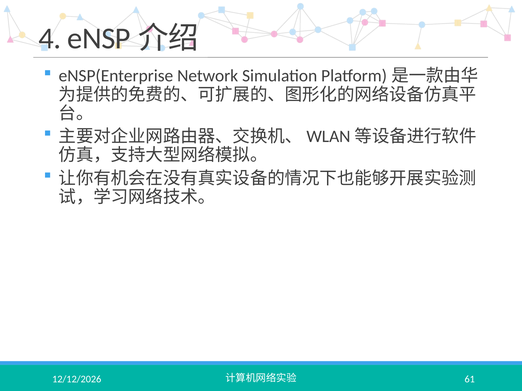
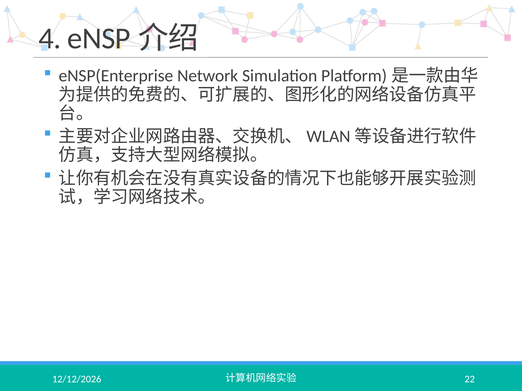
61: 61 -> 22
